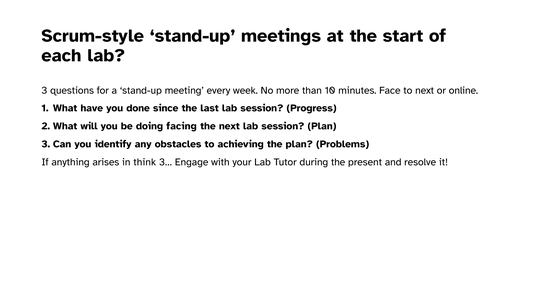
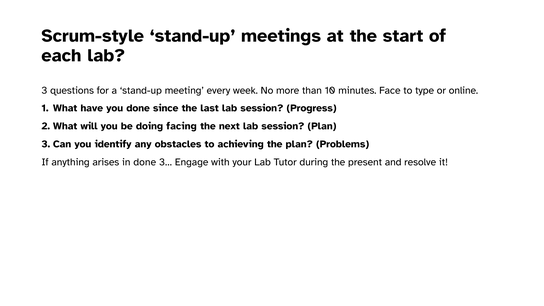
to next: next -> type
in think: think -> done
